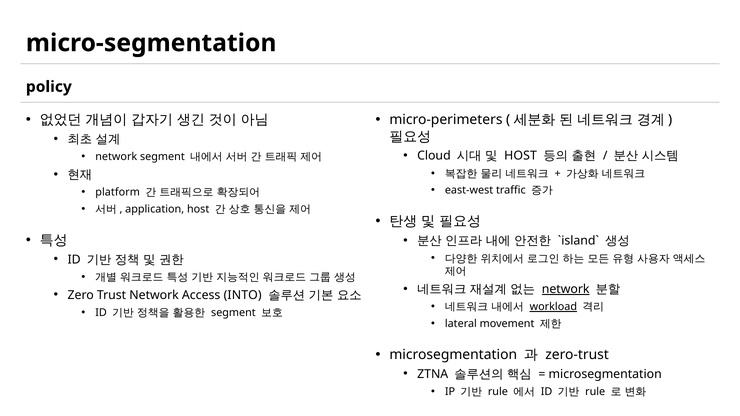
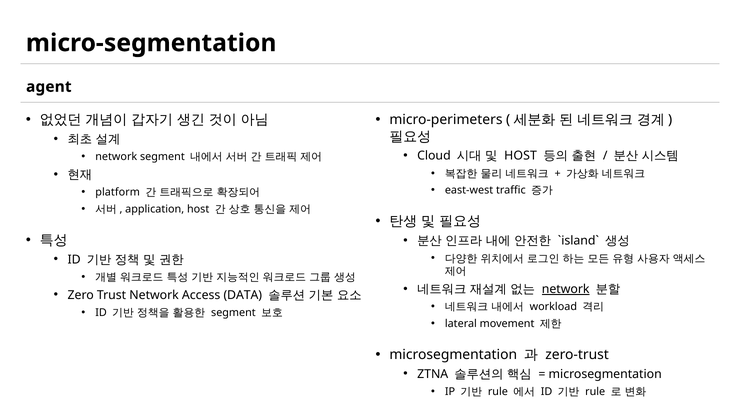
policy: policy -> agent
INTO: INTO -> DATA
workload underline: present -> none
